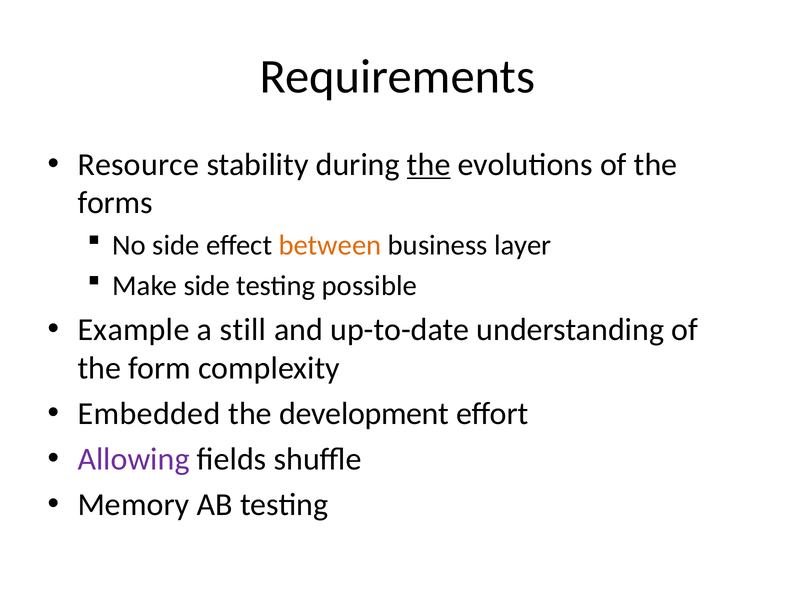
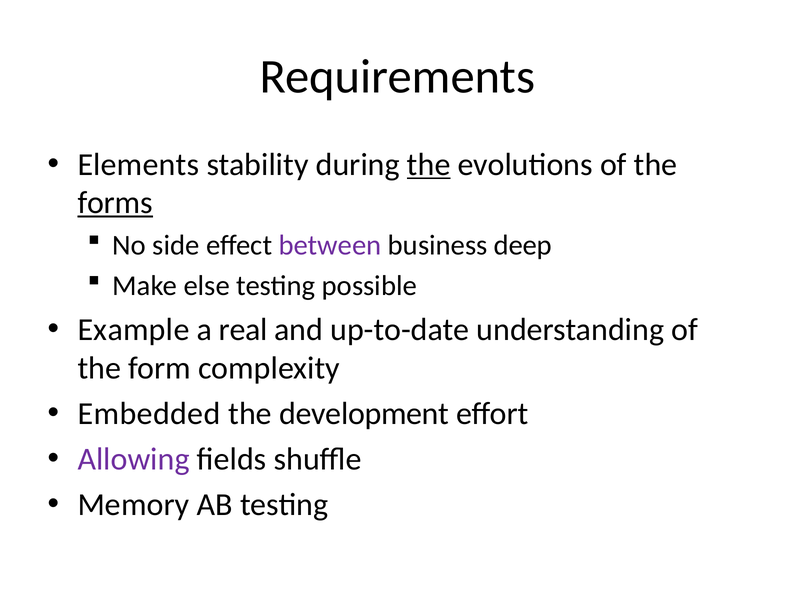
Resource: Resource -> Elements
forms underline: none -> present
between colour: orange -> purple
layer: layer -> deep
Make side: side -> else
still: still -> real
